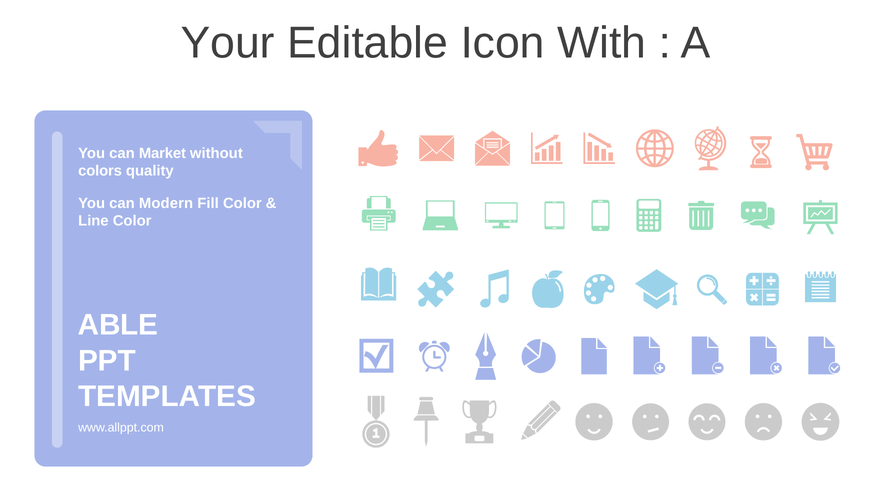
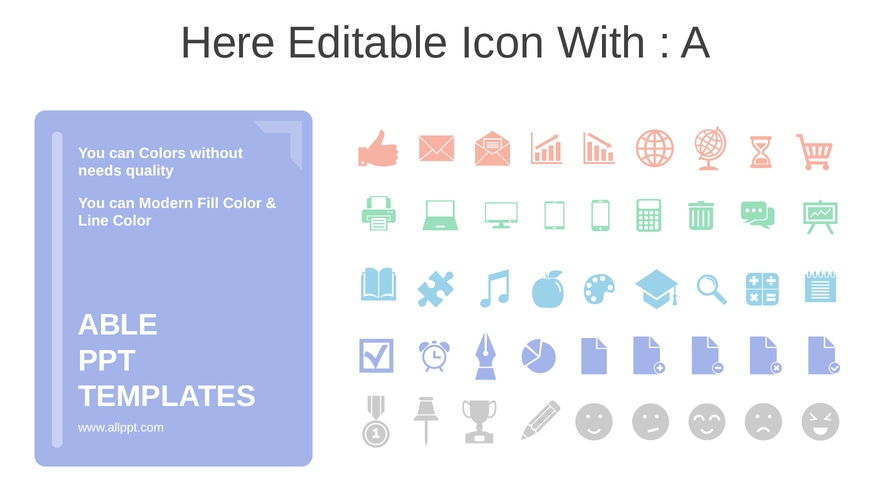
Your: Your -> Here
Market: Market -> Colors
colors: colors -> needs
